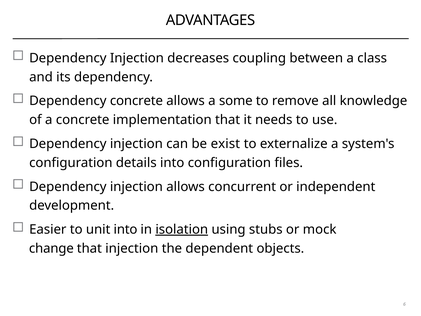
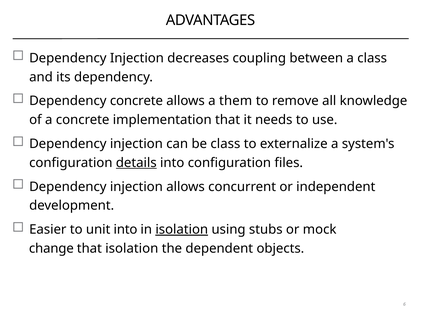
some: some -> them
be exist: exist -> class
details underline: none -> present
that injection: injection -> isolation
